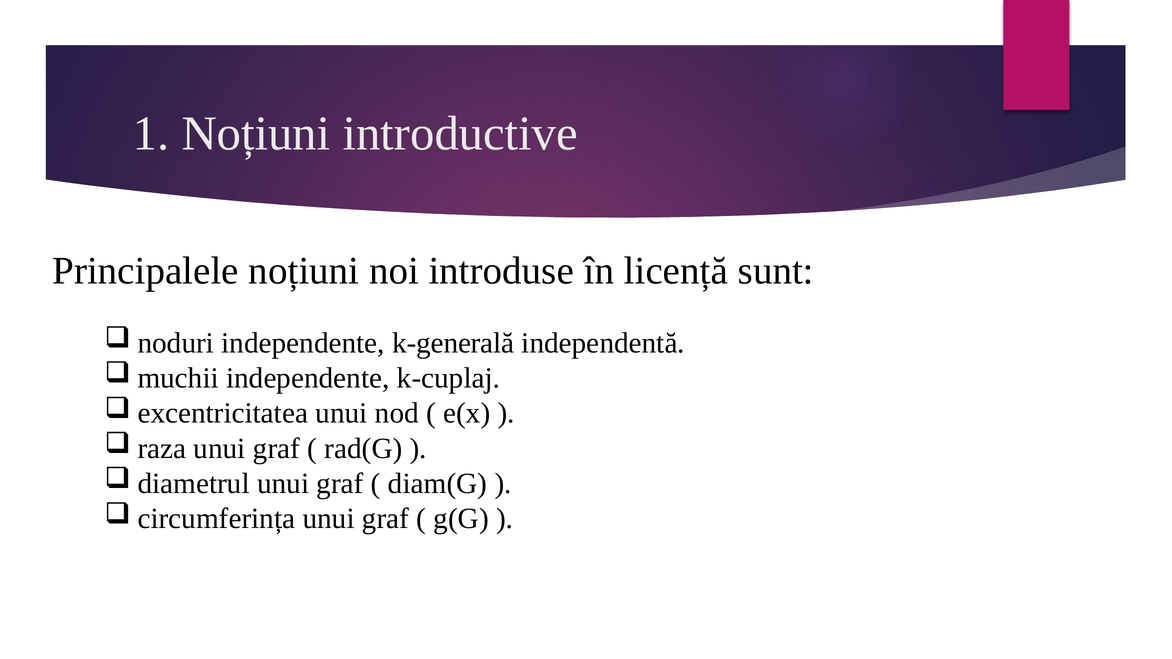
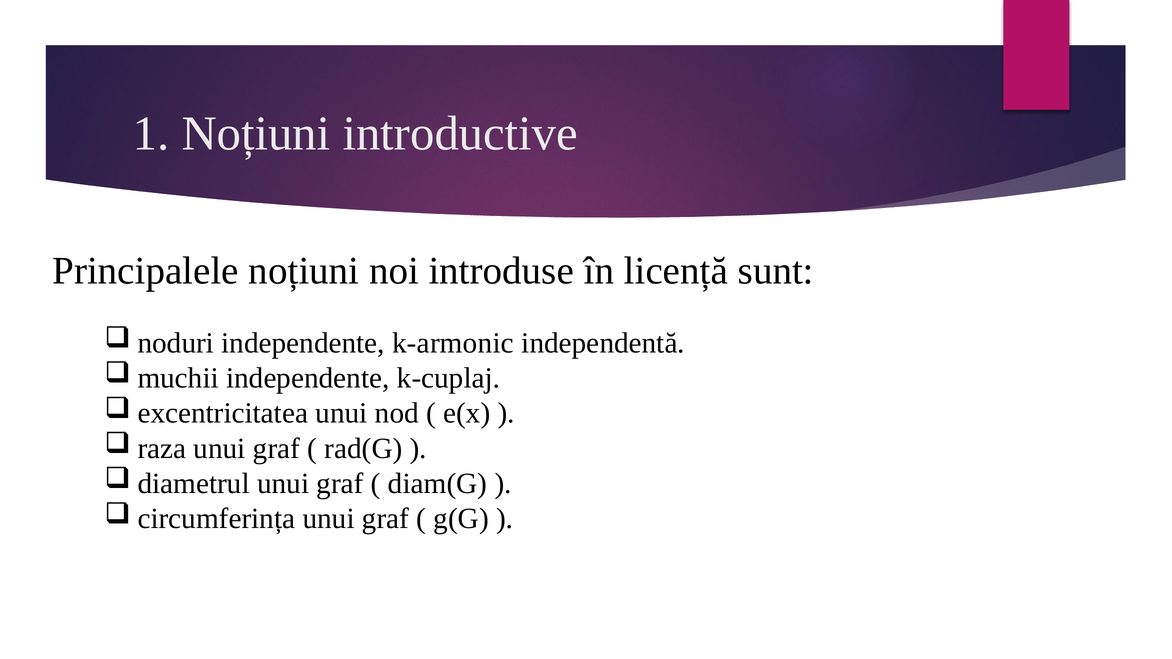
k-generală: k-generală -> k-armonic
